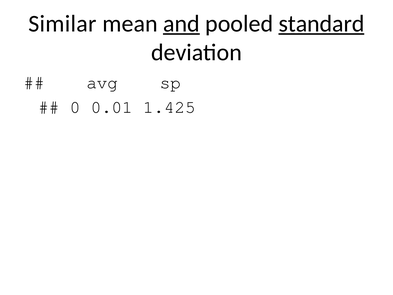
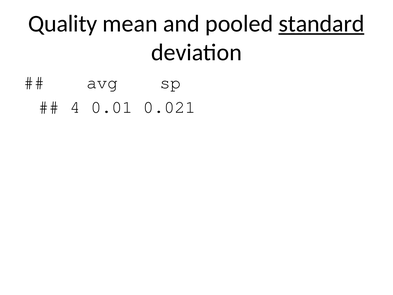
Similar: Similar -> Quality
and underline: present -> none
0: 0 -> 4
1.425: 1.425 -> 0.021
